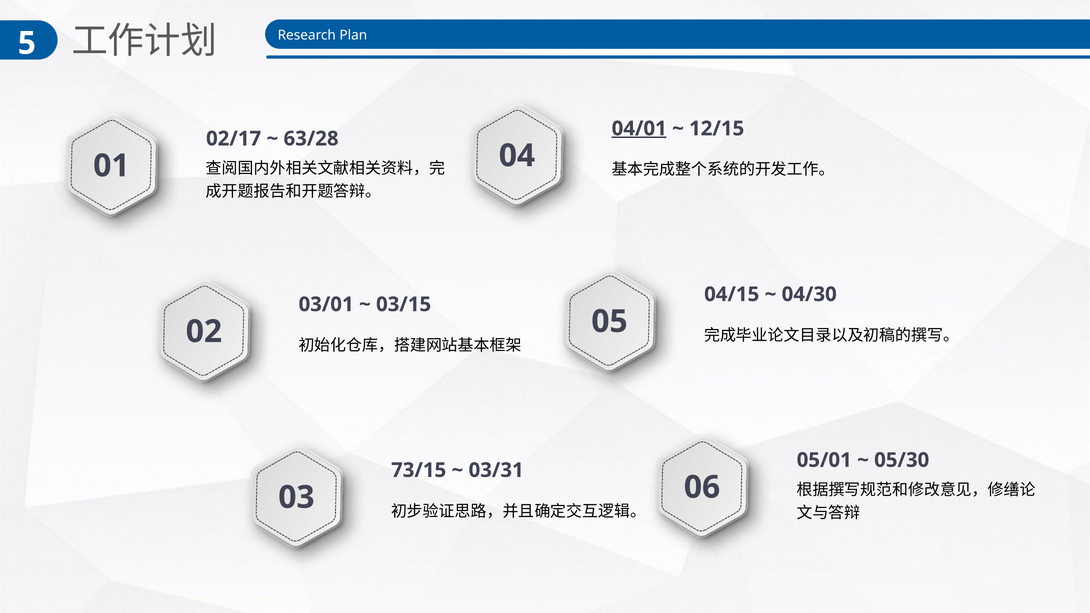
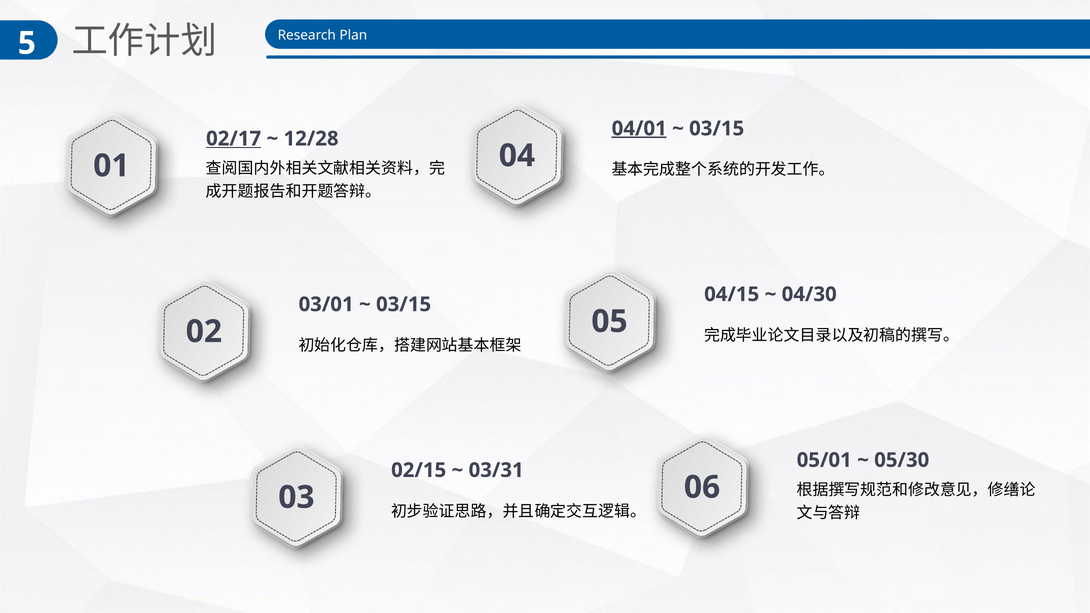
12/15 at (717, 129): 12/15 -> 03/15
02/17 underline: none -> present
63/28: 63/28 -> 12/28
73/15: 73/15 -> 02/15
